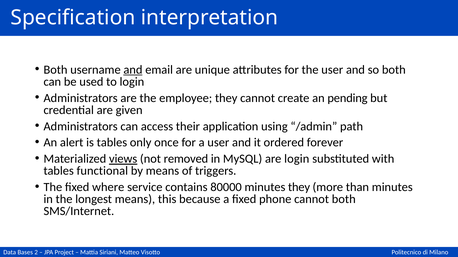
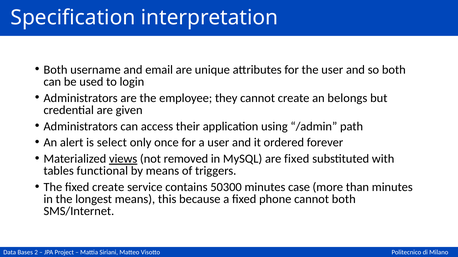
and at (133, 70) underline: present -> none
pending: pending -> belongs
is tables: tables -> select
are login: login -> fixed
fixed where: where -> create
80000: 80000 -> 50300
minutes they: they -> case
